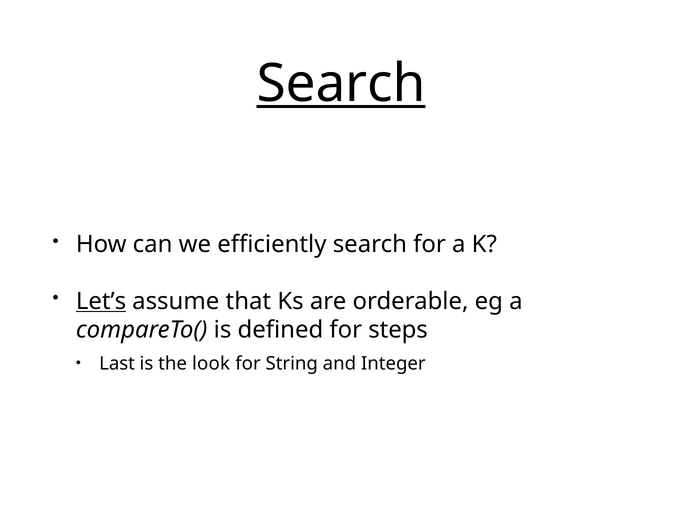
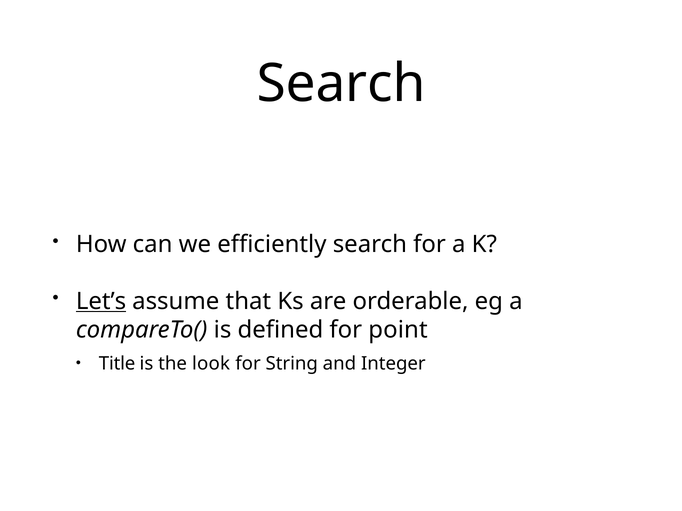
Search at (341, 84) underline: present -> none
steps: steps -> point
Last: Last -> Title
